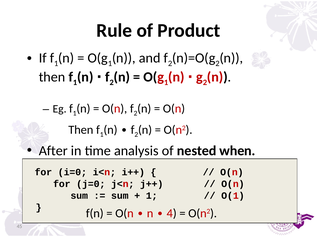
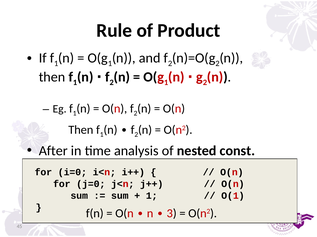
when: when -> const
4: 4 -> 3
